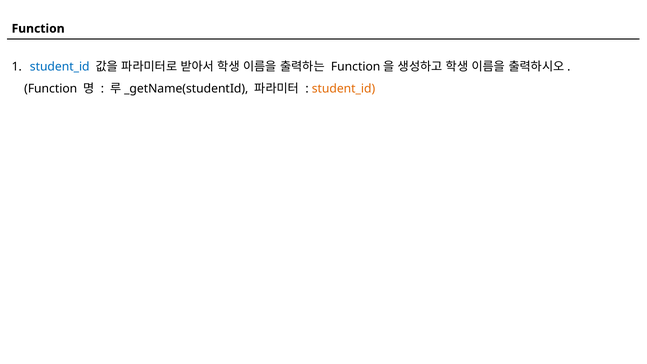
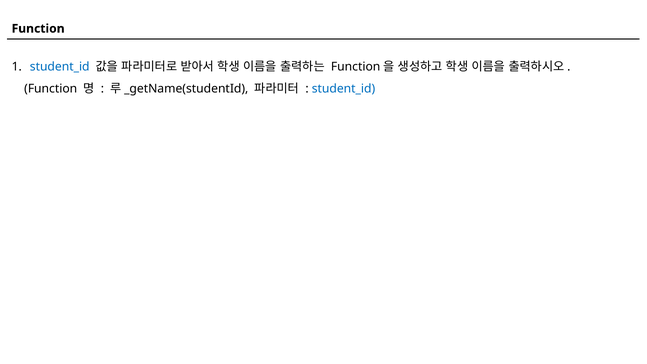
student_id at (343, 89) colour: orange -> blue
